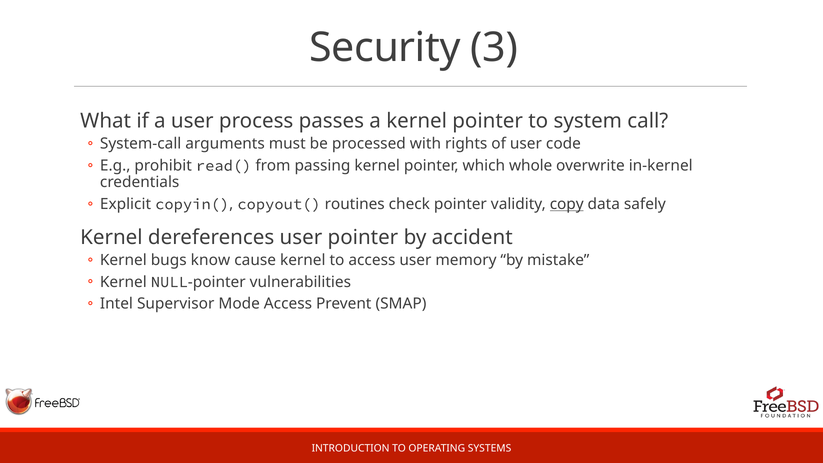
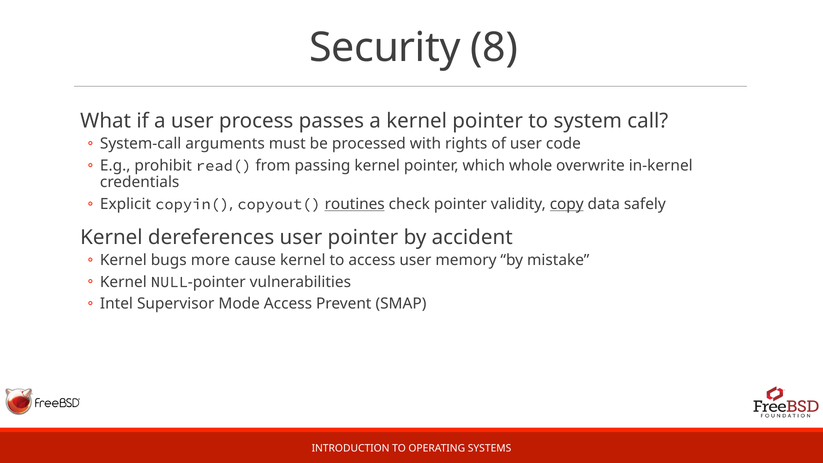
3: 3 -> 8
routines underline: none -> present
know: know -> more
